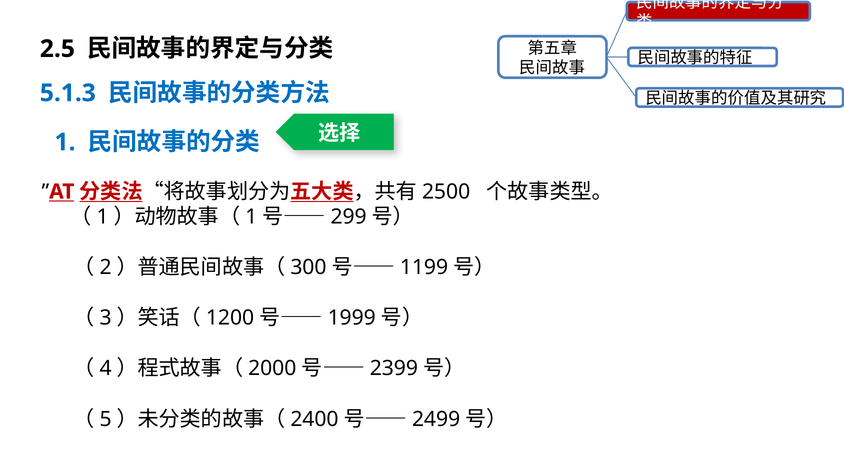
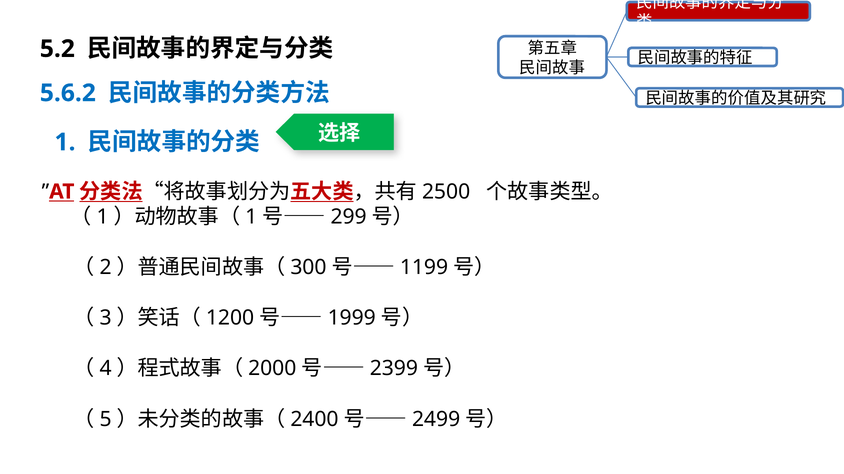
2.5: 2.5 -> 5.2
5.1.3: 5.1.3 -> 5.6.2
